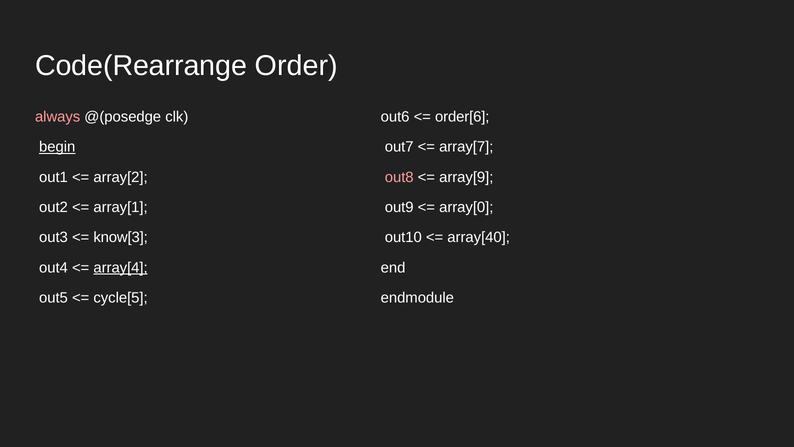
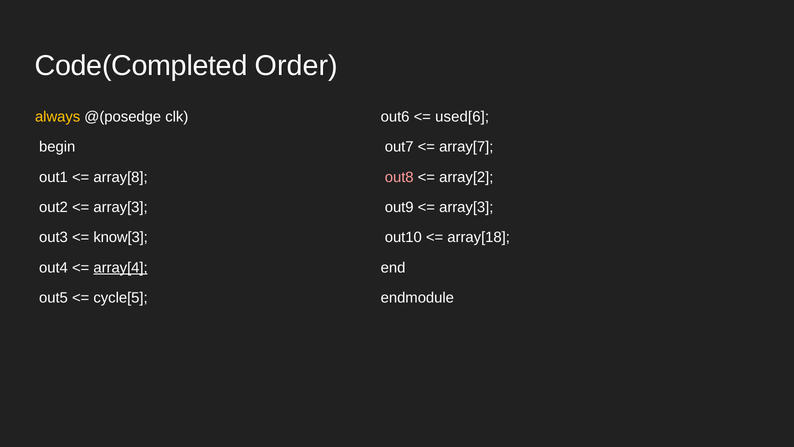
Code(Rearrange: Code(Rearrange -> Code(Completed
always colour: pink -> yellow
order[6: order[6 -> used[6
begin underline: present -> none
array[2: array[2 -> array[8
array[9: array[9 -> array[2
array[1 at (121, 207): array[1 -> array[3
array[0 at (466, 207): array[0 -> array[3
array[40: array[40 -> array[18
